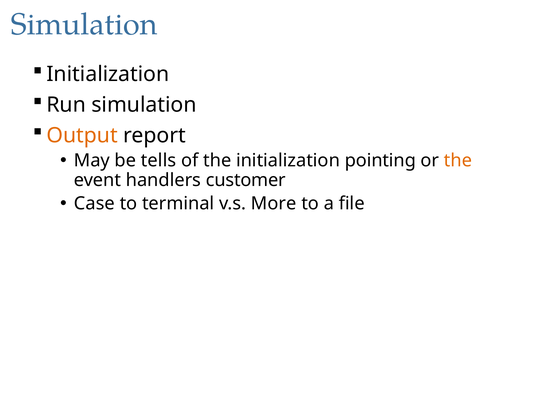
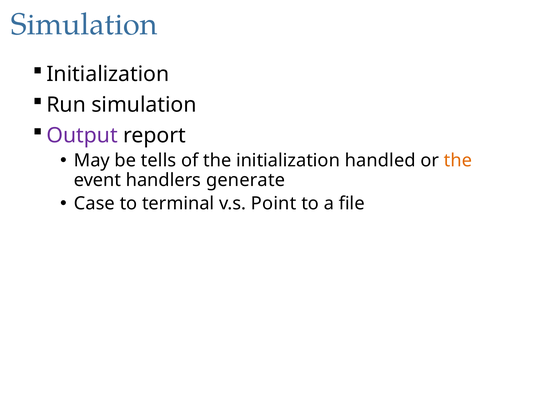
Output colour: orange -> purple
pointing: pointing -> handled
customer: customer -> generate
More: More -> Point
